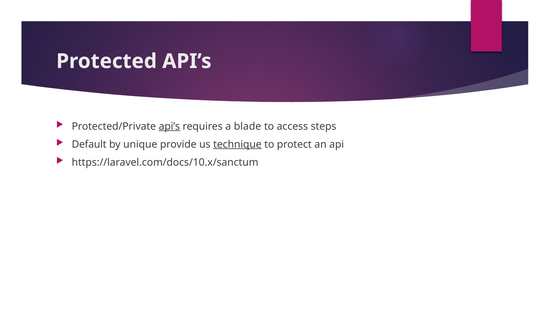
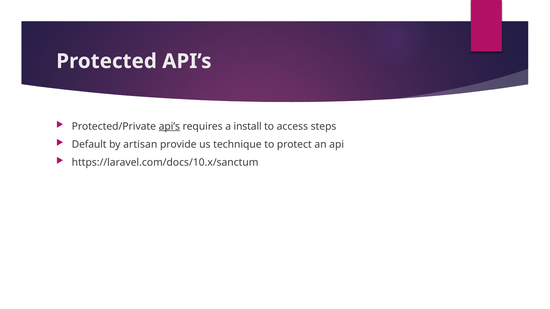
blade: blade -> install
unique: unique -> artisan
technique underline: present -> none
